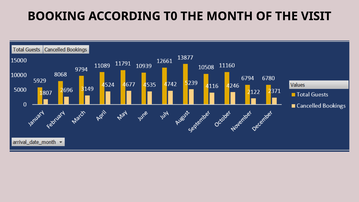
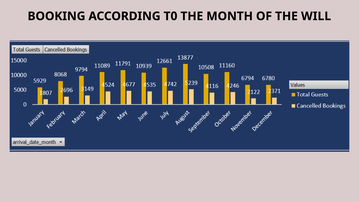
VISIT: VISIT -> WILL
